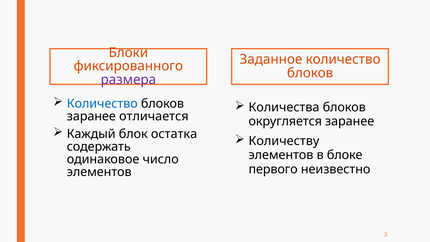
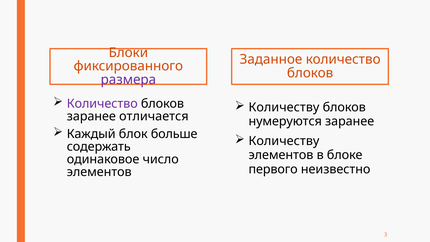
Количество at (102, 104) colour: blue -> purple
Количества at (284, 107): Количества -> Количеству
округляется: округляется -> нумеруются
остатка: остатка -> больше
